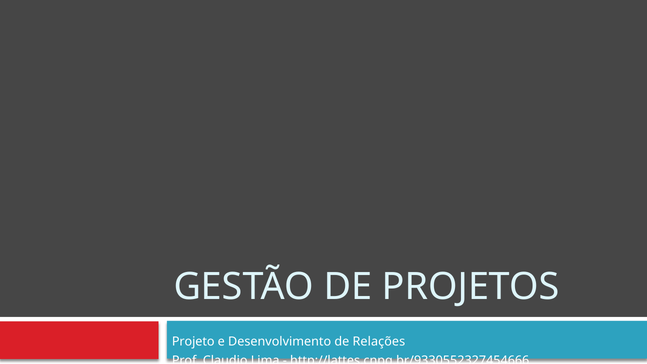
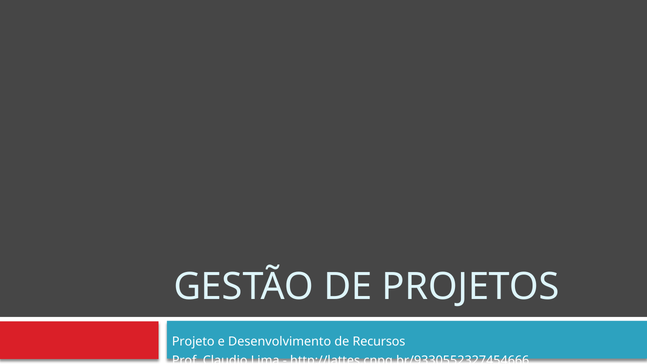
Relações: Relações -> Recursos
